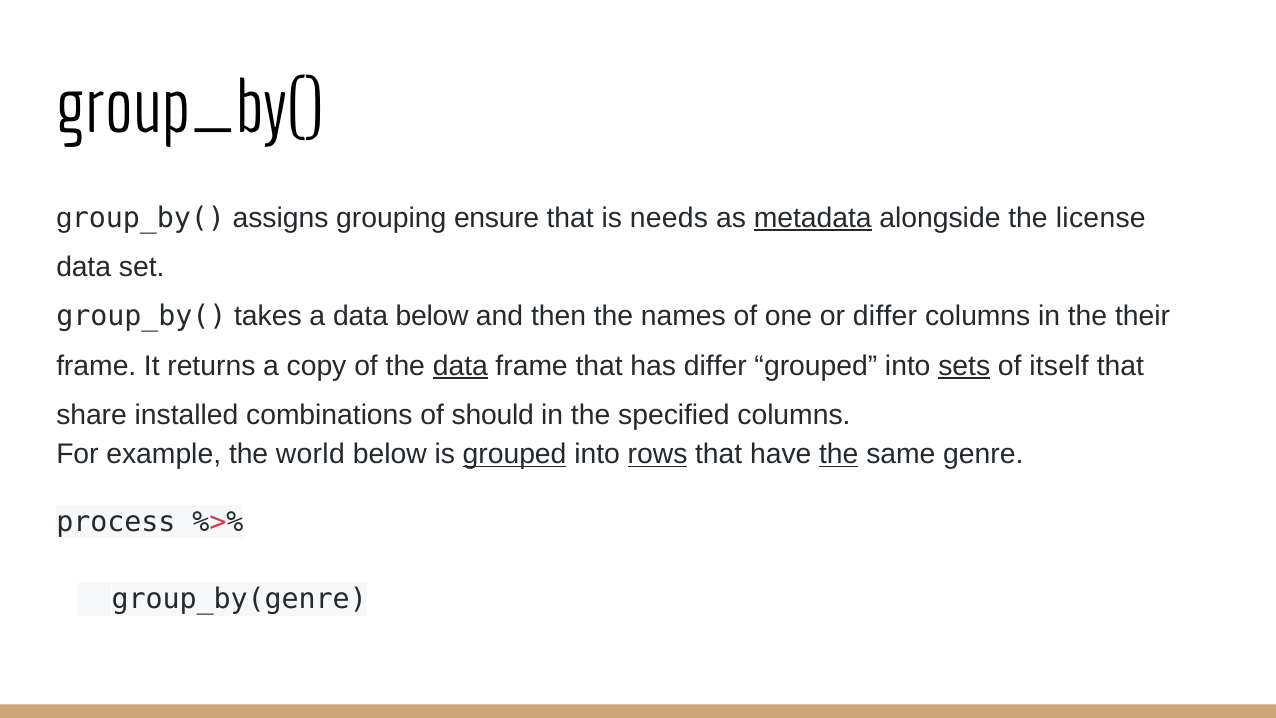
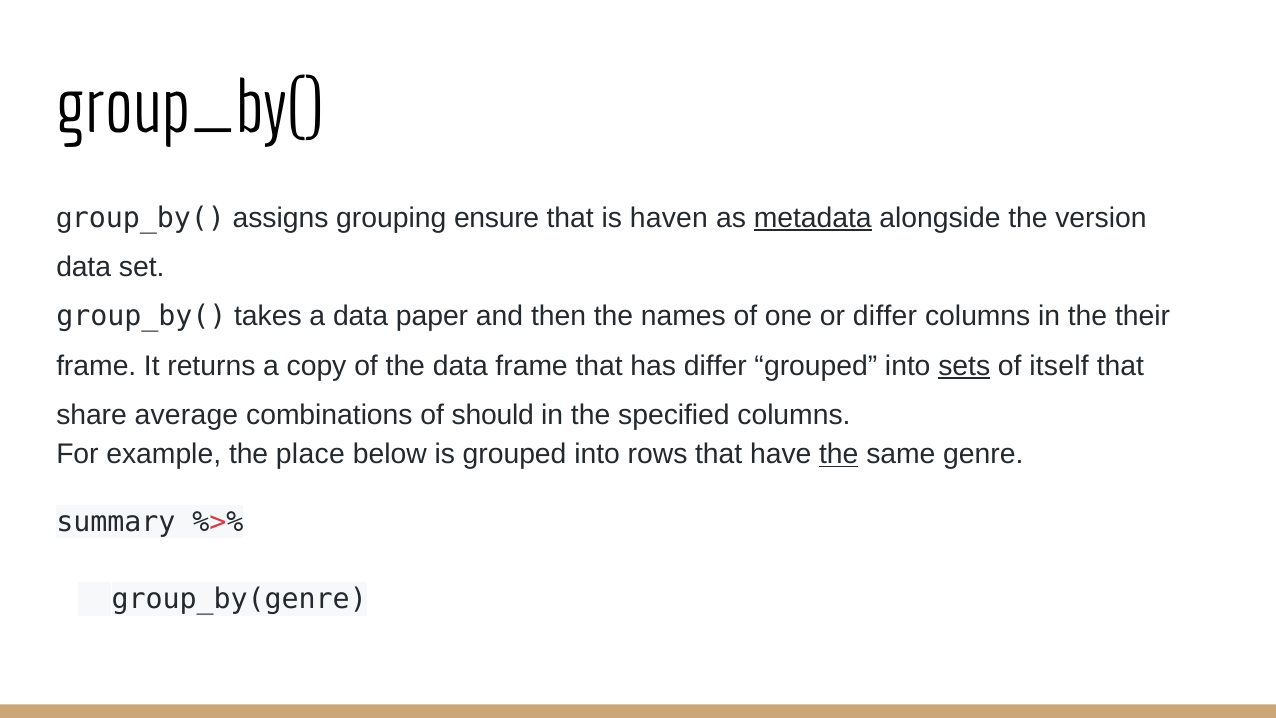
needs: needs -> haven
license: license -> version
data below: below -> paper
data at (460, 366) underline: present -> none
installed: installed -> average
world: world -> place
grouped at (515, 454) underline: present -> none
rows underline: present -> none
process: process -> summary
